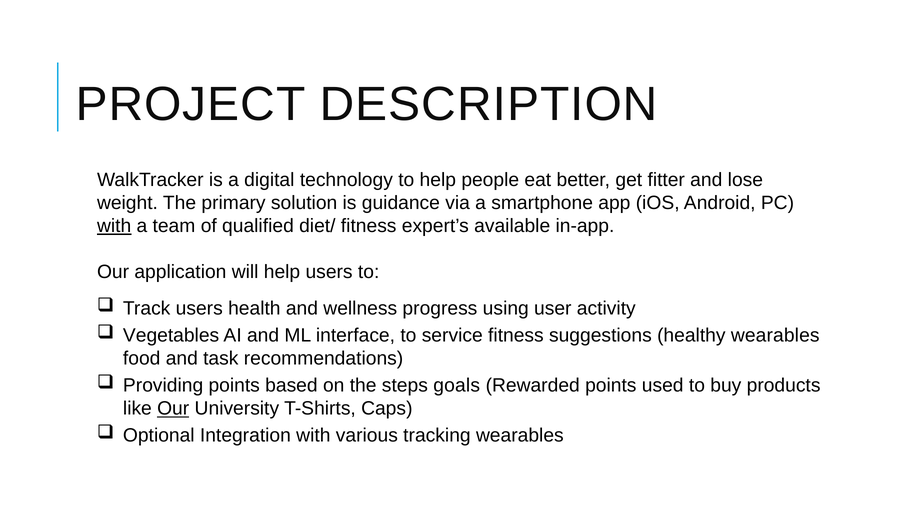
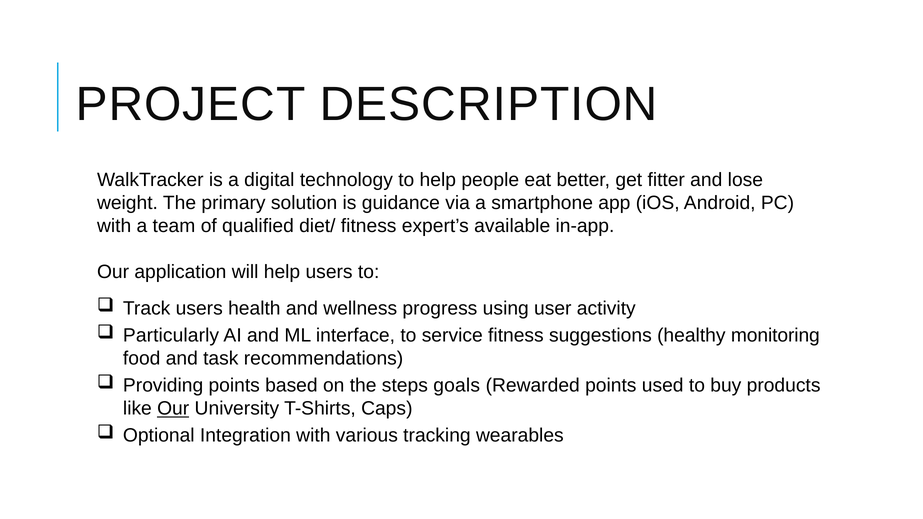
with at (114, 226) underline: present -> none
Vegetables: Vegetables -> Particularly
healthy wearables: wearables -> monitoring
